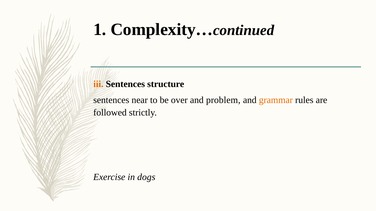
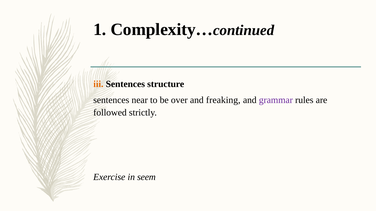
problem: problem -> freaking
grammar colour: orange -> purple
dogs: dogs -> seem
